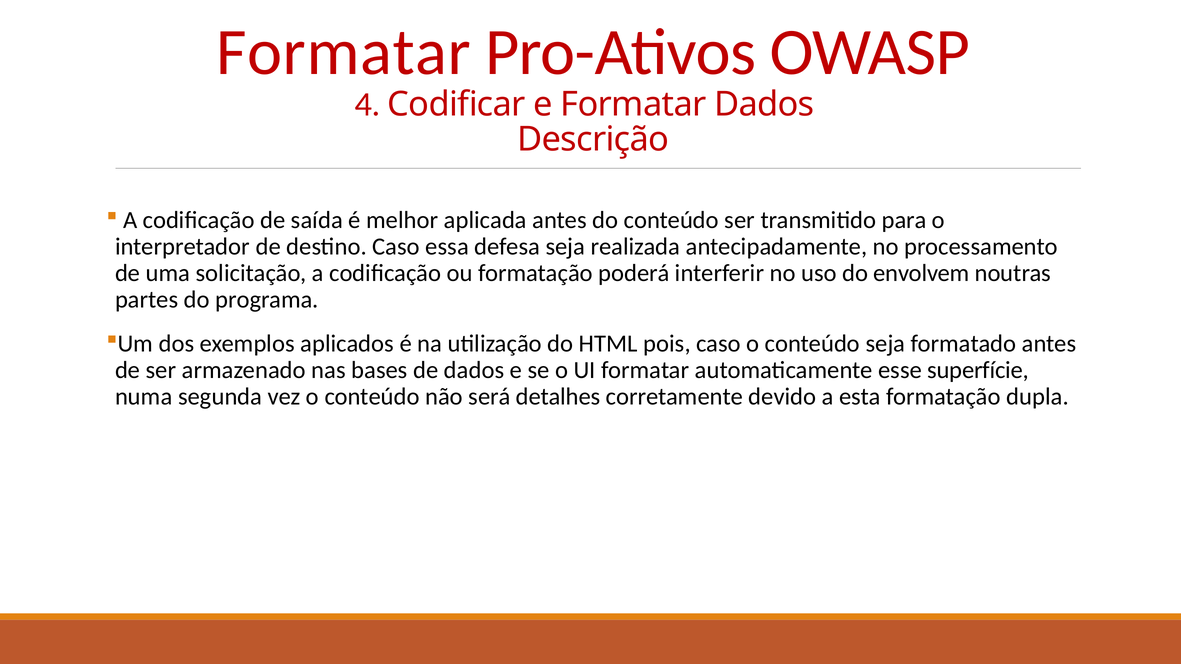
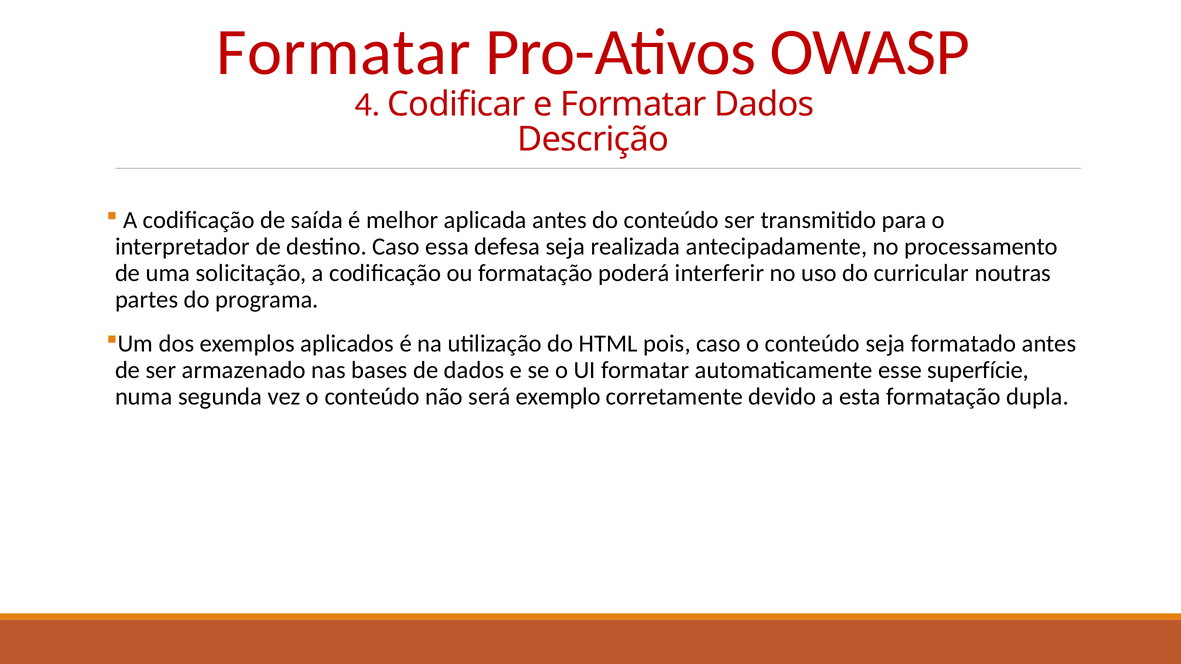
envolvem: envolvem -> curricular
detalhes: detalhes -> exemplo
